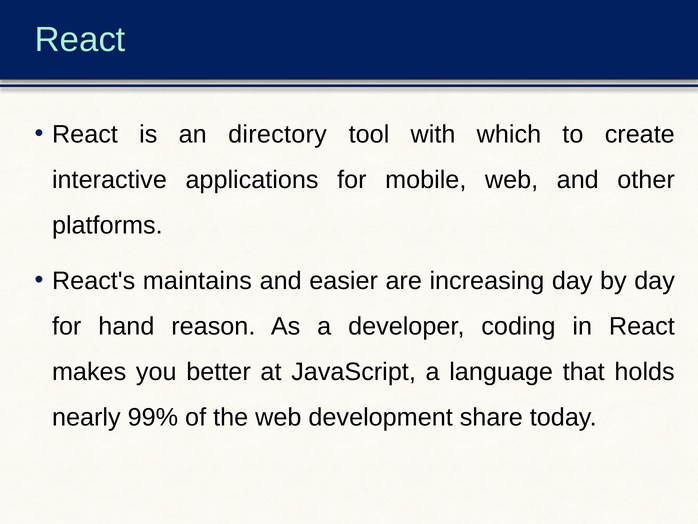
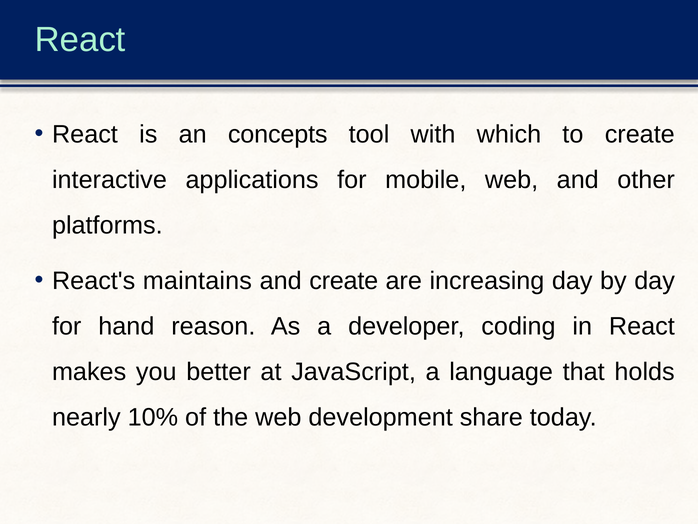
directory: directory -> concepts
and easier: easier -> create
99%: 99% -> 10%
